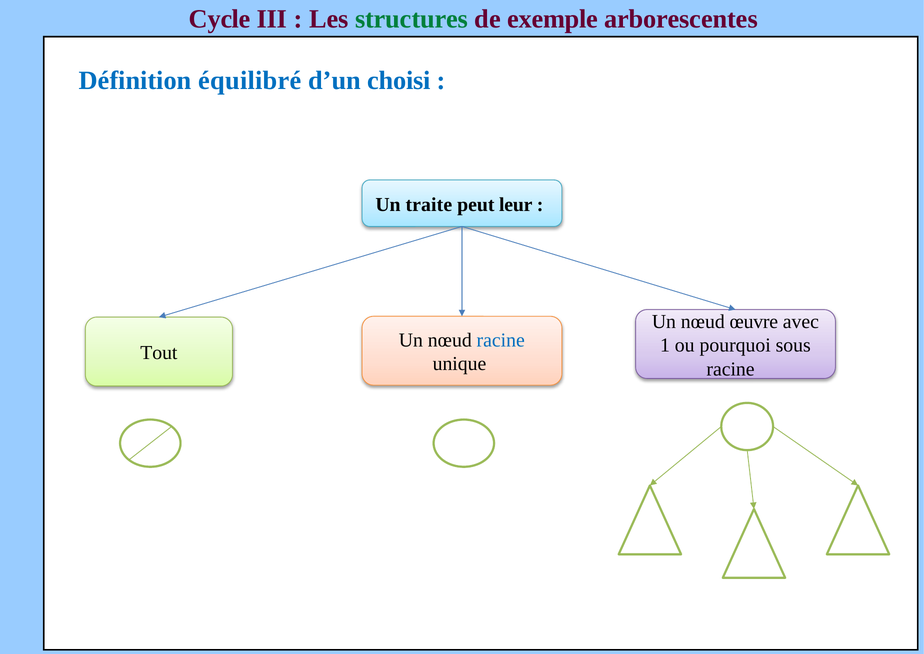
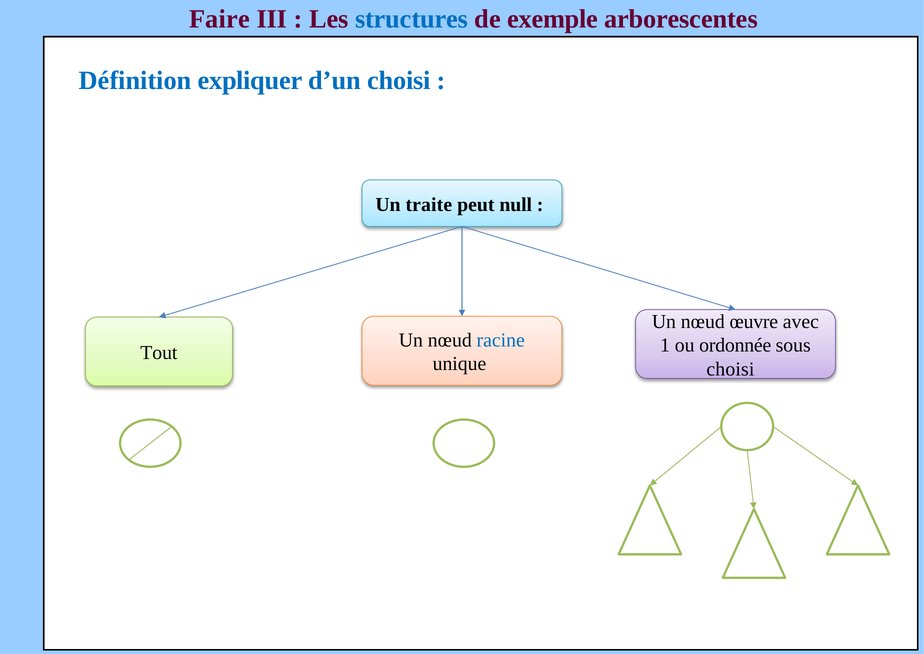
Cycle: Cycle -> Faire
structures colour: green -> blue
équilibré: équilibré -> expliquer
leur: leur -> null
pourquoi: pourquoi -> ordonnée
racine at (731, 369): racine -> choisi
